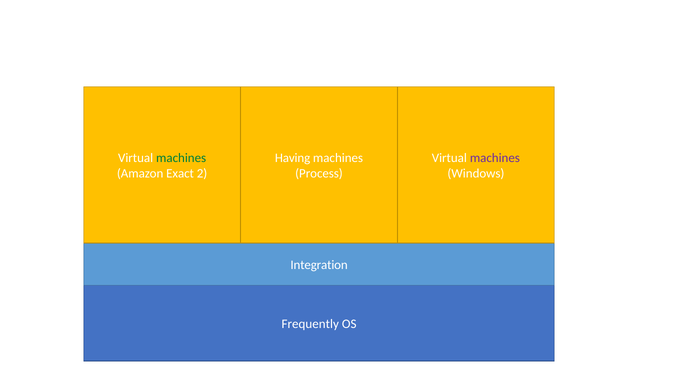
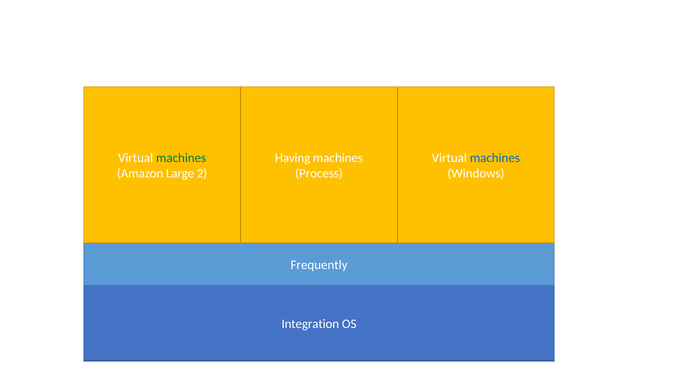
machines at (495, 158) colour: purple -> blue
Exact: Exact -> Large
Integration: Integration -> Frequently
Frequently: Frequently -> Integration
